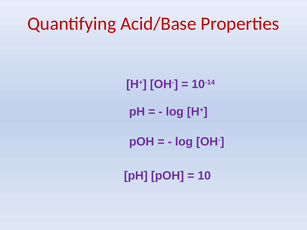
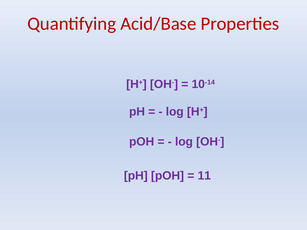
10: 10 -> 11
